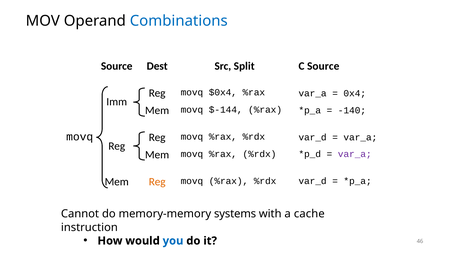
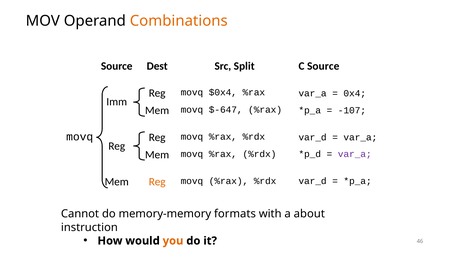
Combinations colour: blue -> orange
$-144: $-144 -> $-647
-140: -140 -> -107
systems: systems -> formats
cache: cache -> about
you colour: blue -> orange
